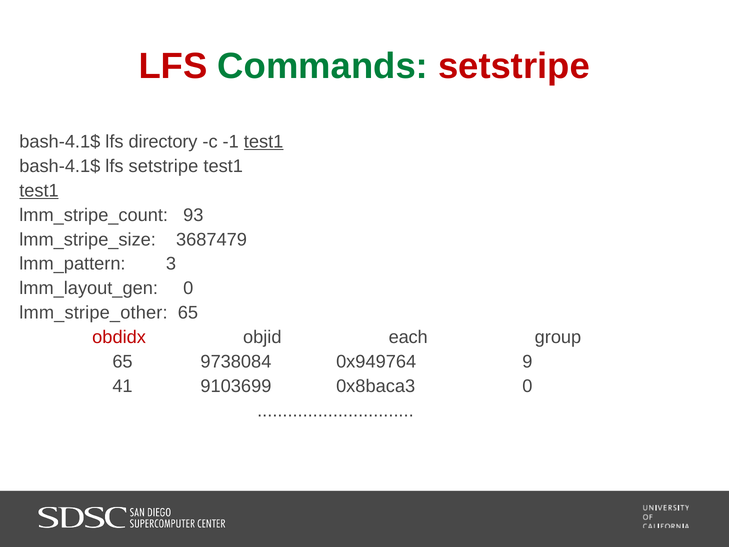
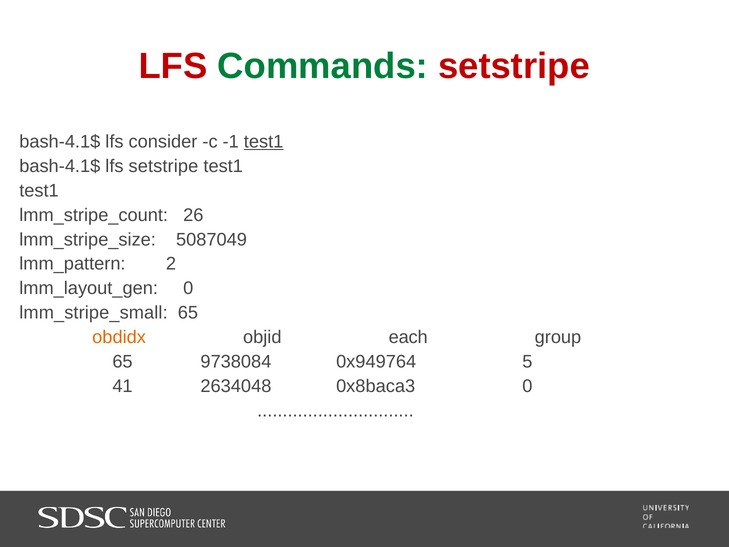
directory: directory -> consider
test1 at (39, 191) underline: present -> none
93: 93 -> 26
3687479: 3687479 -> 5087049
3: 3 -> 2
lmm_stripe_other: lmm_stripe_other -> lmm_stripe_small
obdidx colour: red -> orange
9: 9 -> 5
9103699: 9103699 -> 2634048
